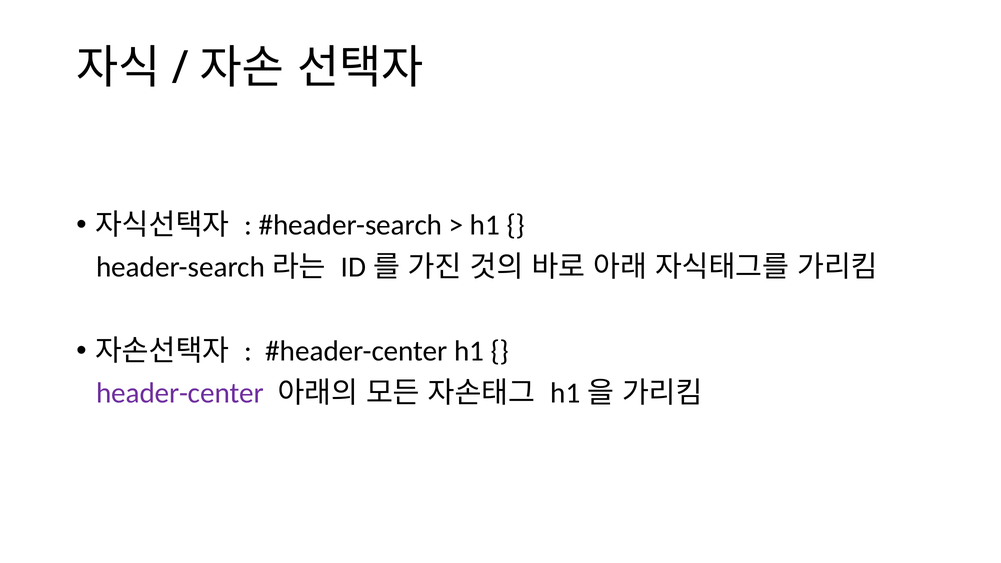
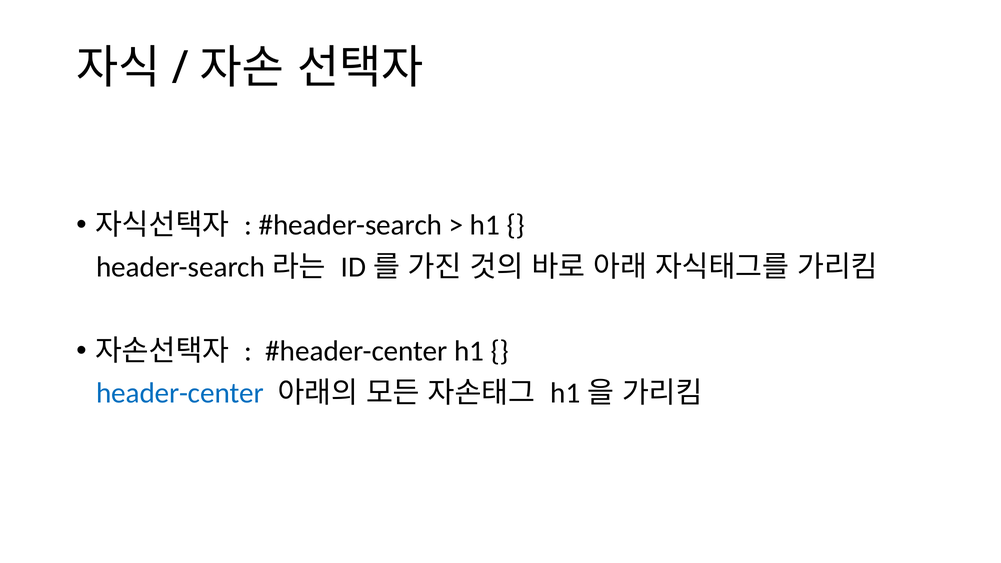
header-center colour: purple -> blue
